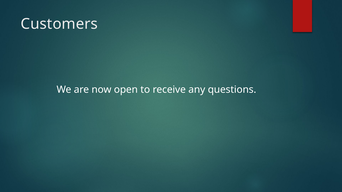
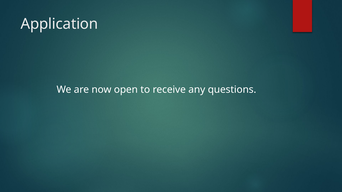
Customers: Customers -> Application
